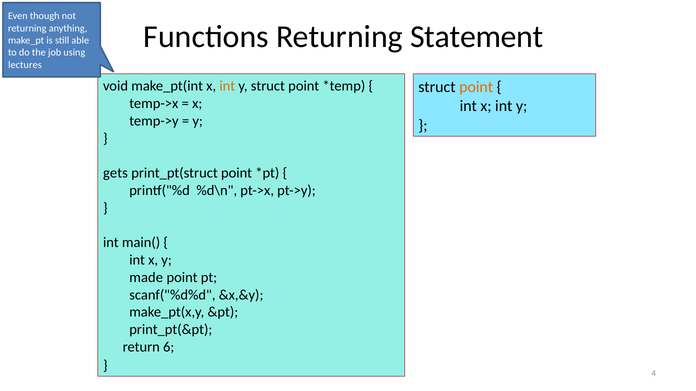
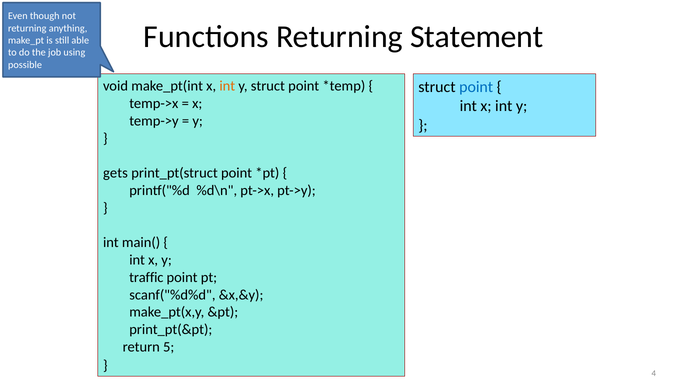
lectures: lectures -> possible
point at (476, 87) colour: orange -> blue
made: made -> traffic
6: 6 -> 5
